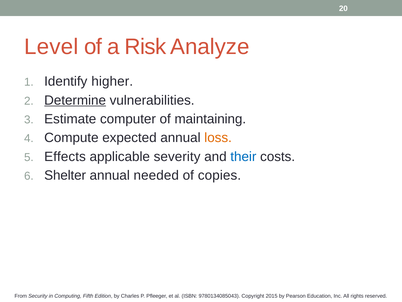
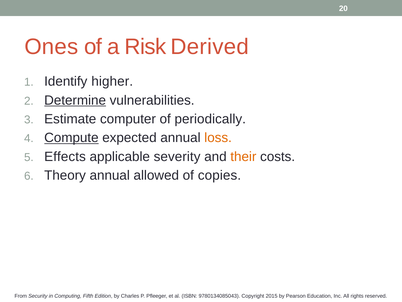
Level: Level -> Ones
Analyze: Analyze -> Derived
maintaining: maintaining -> periodically
Compute underline: none -> present
their colour: blue -> orange
Shelter: Shelter -> Theory
needed: needed -> allowed
